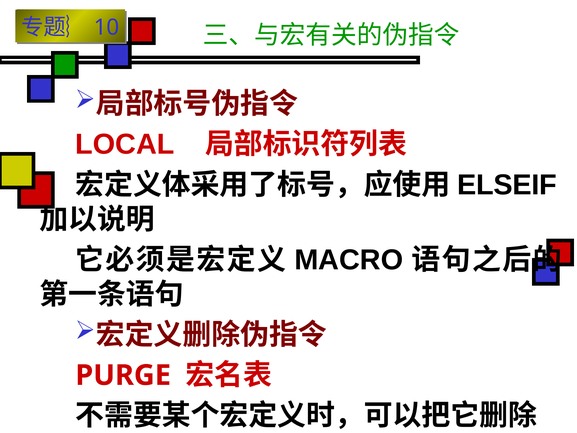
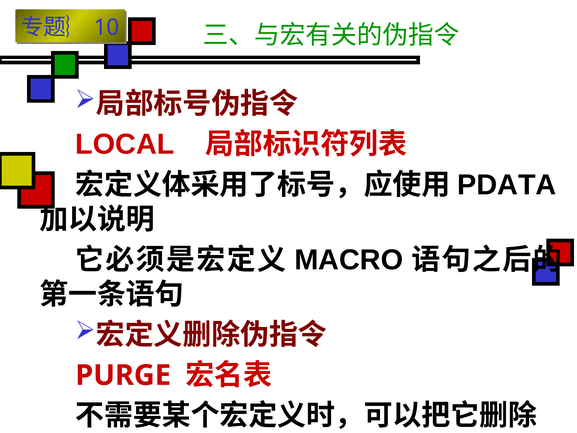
ELSEIF: ELSEIF -> PDATA
